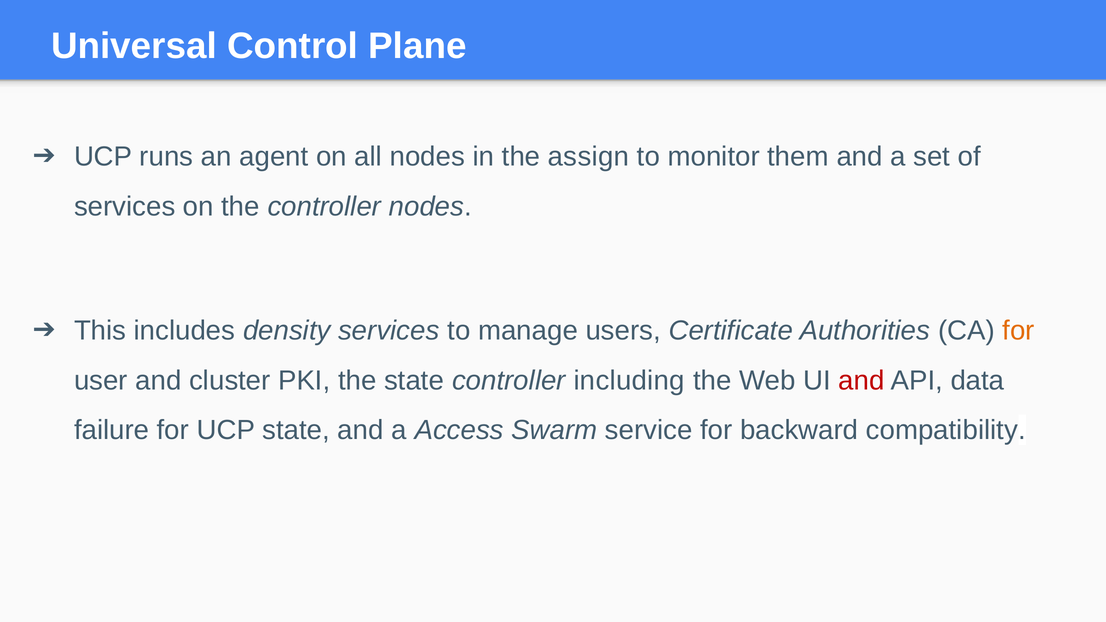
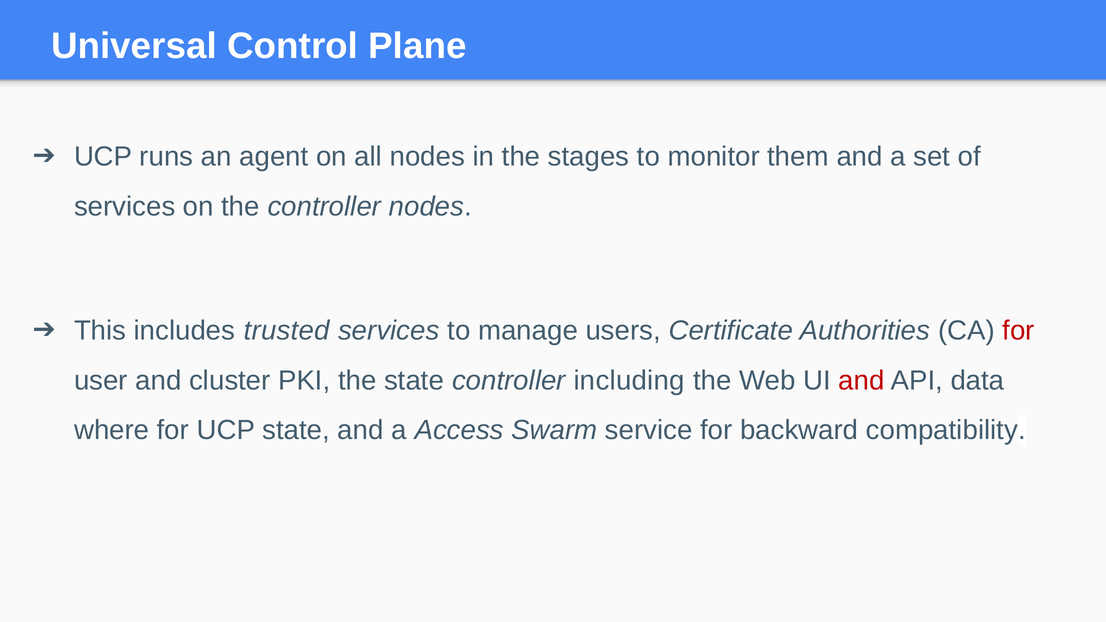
assign: assign -> stages
density: density -> trusted
for at (1019, 331) colour: orange -> red
failure: failure -> where
